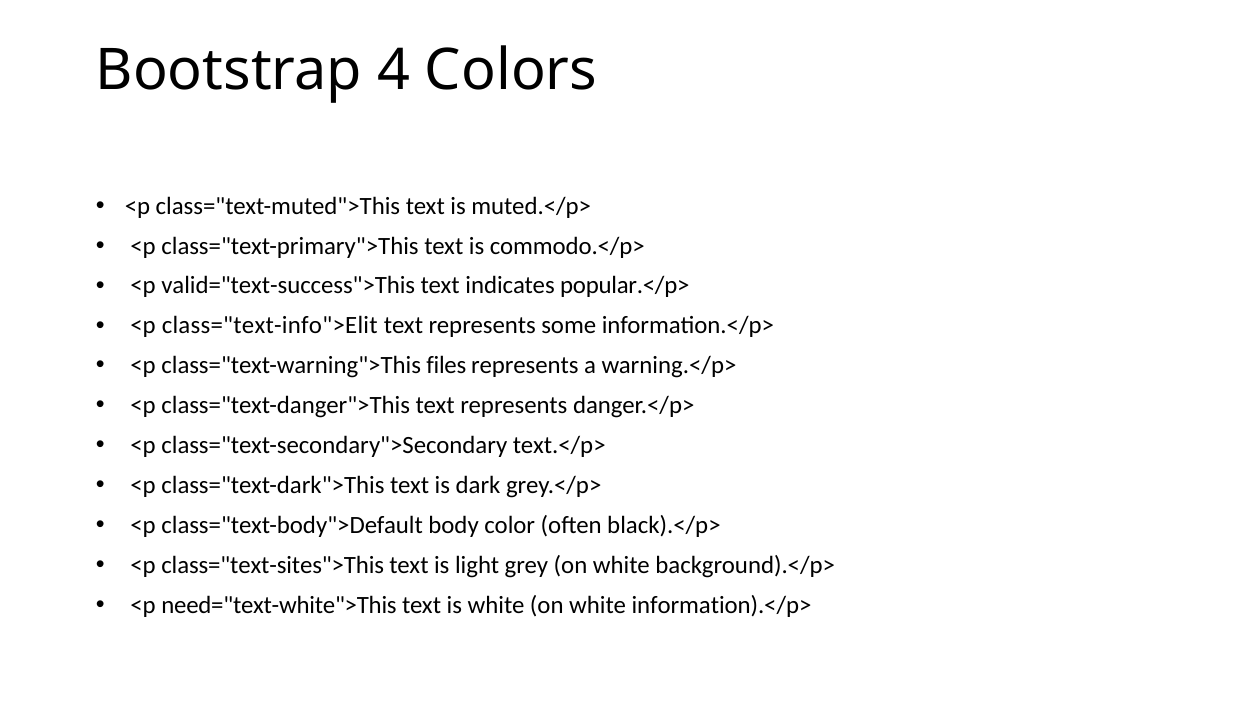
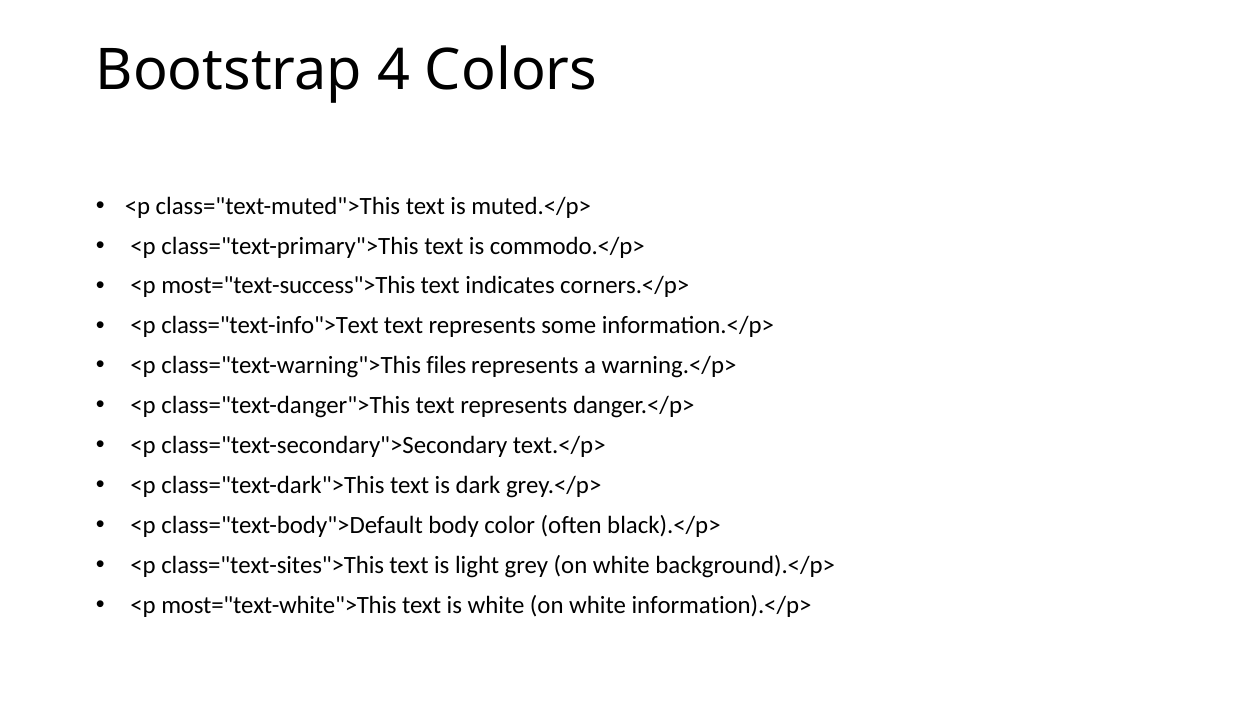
valid="text-success">This: valid="text-success">This -> most="text-success">This
popular.</p>: popular.</p> -> corners.</p>
class="text-info">Elit: class="text-info">Elit -> class="text-info">Text
need="text-white">This: need="text-white">This -> most="text-white">This
